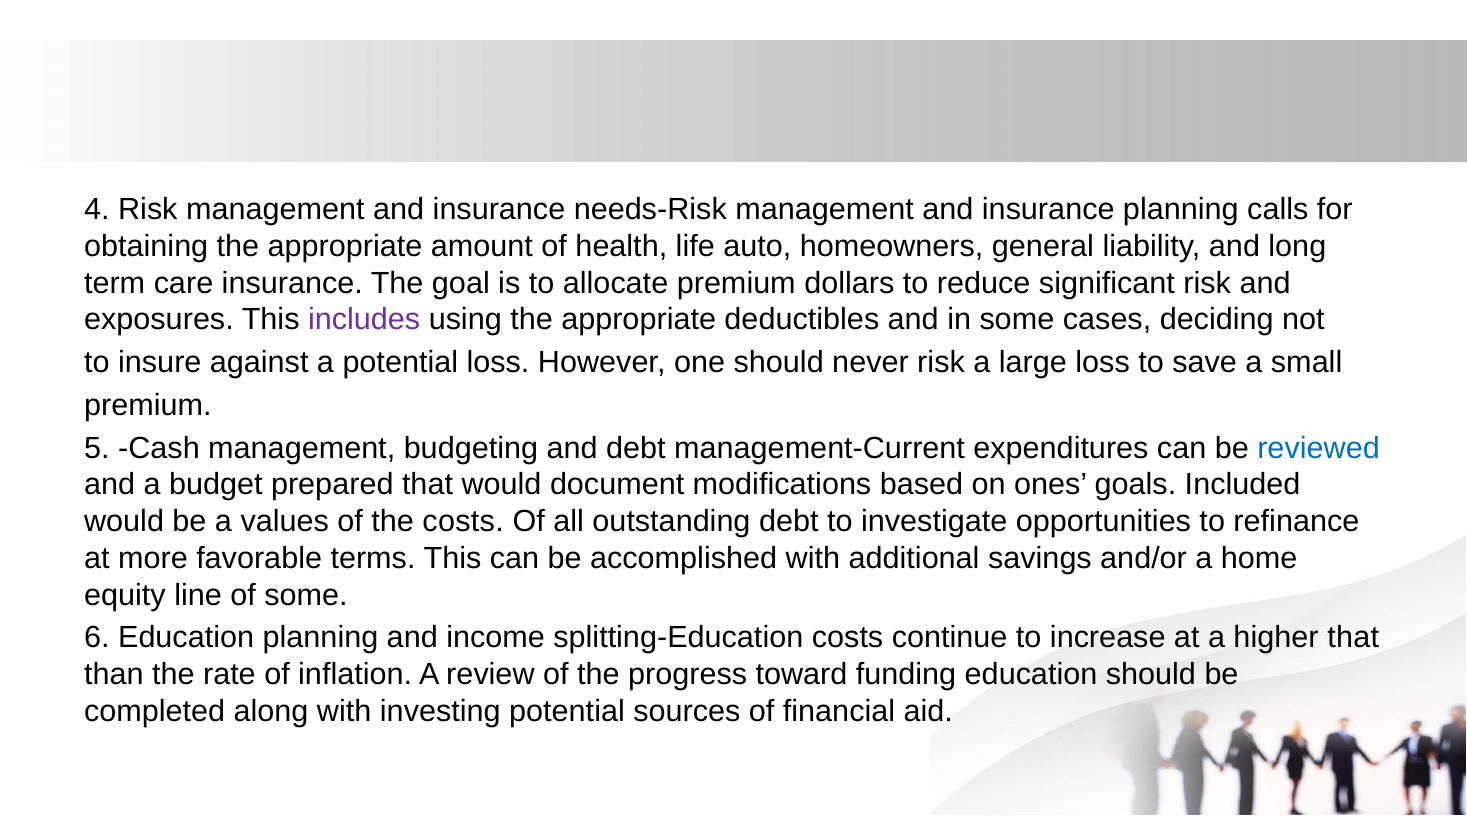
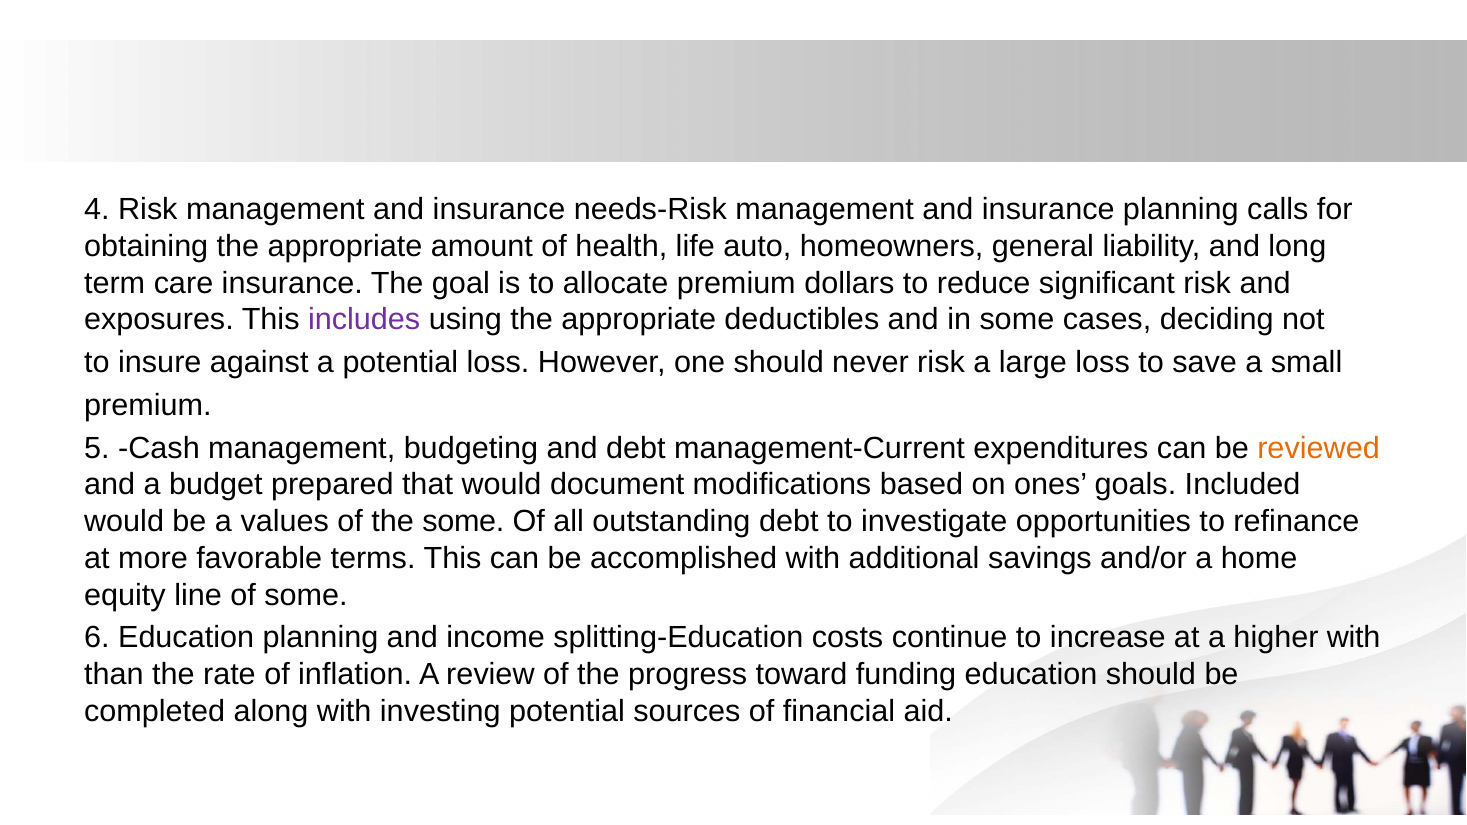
reviewed colour: blue -> orange
the costs: costs -> some
higher that: that -> with
